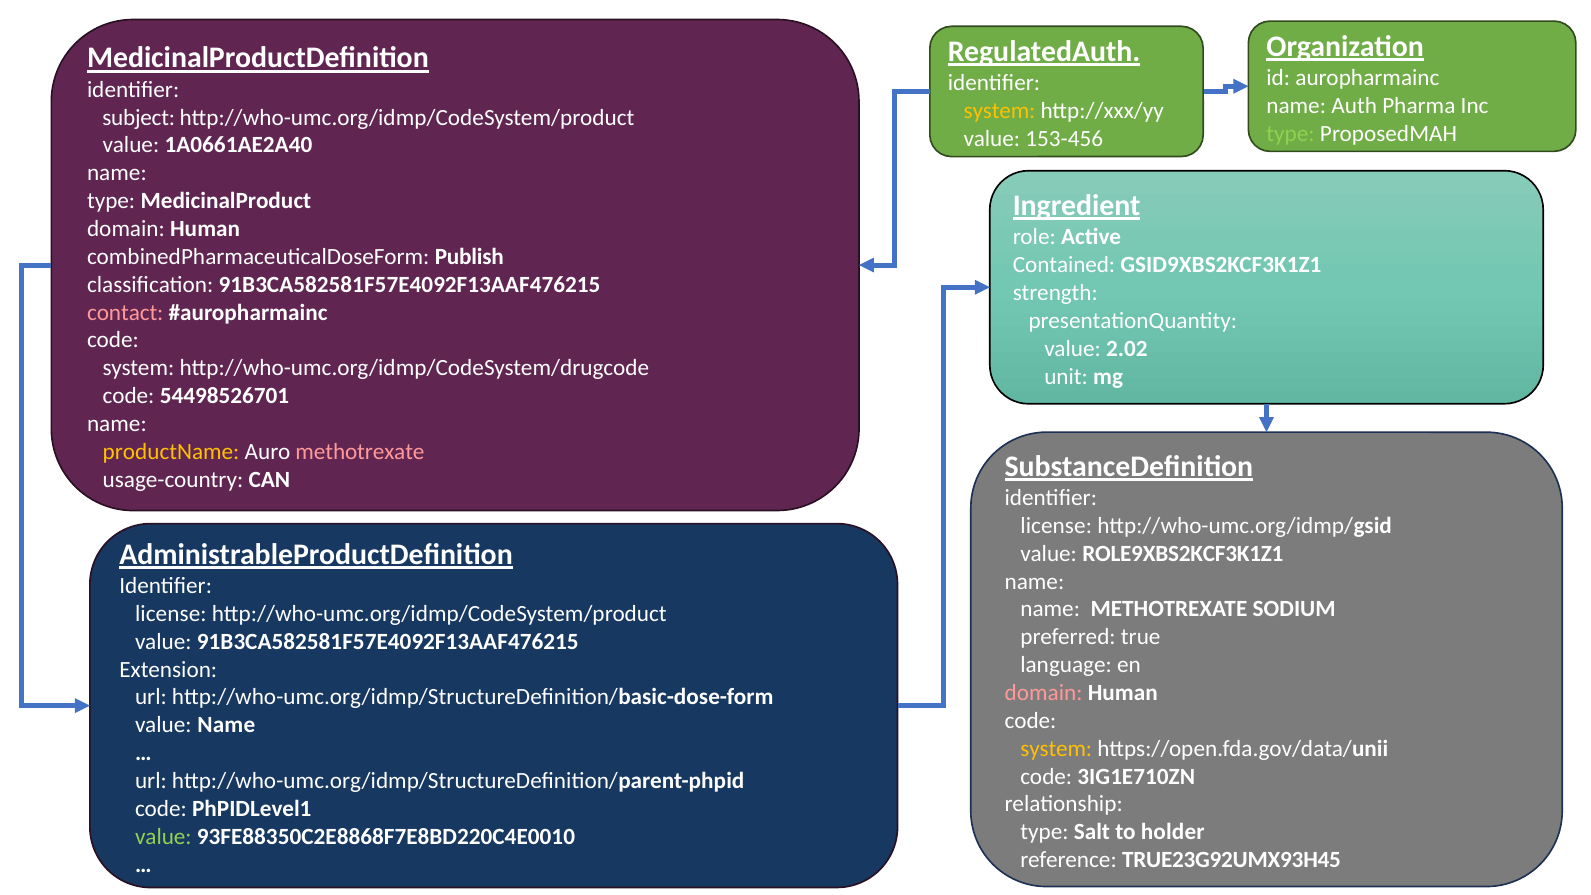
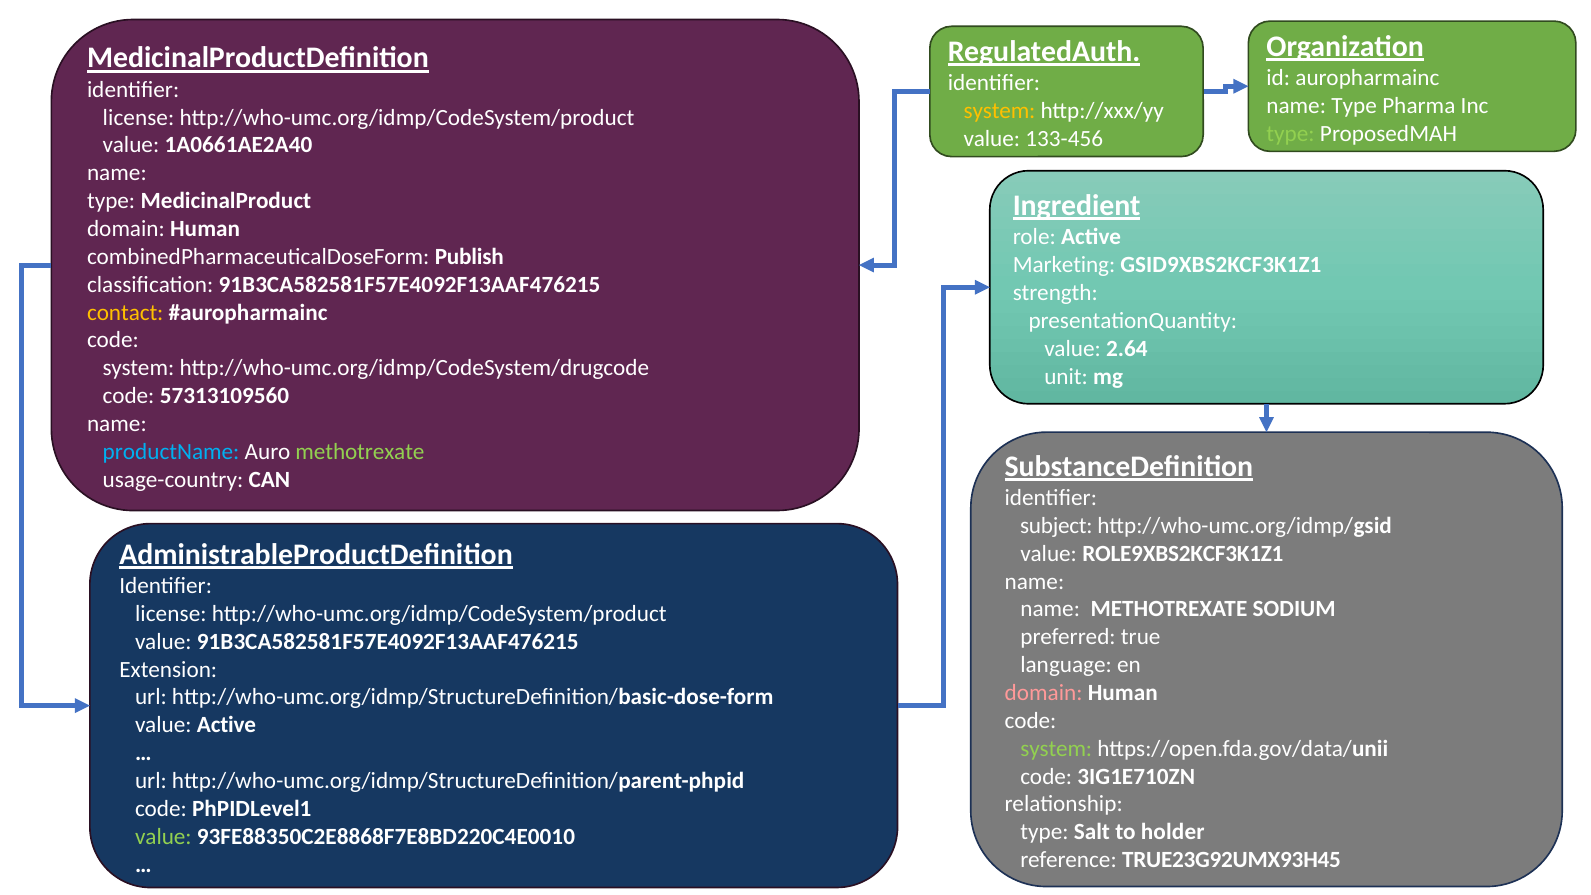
Auth at (1354, 106): Auth -> Type
subject at (139, 117): subject -> license
153-456: 153-456 -> 133-456
Contained: Contained -> Marketing
contact colour: pink -> yellow
2.02: 2.02 -> 2.64
54498526701: 54498526701 -> 57313109560
productName colour: yellow -> light blue
methotrexate at (360, 452) colour: pink -> light green
license at (1056, 526): license -> subject
value Name: Name -> Active
system at (1056, 748) colour: yellow -> light green
